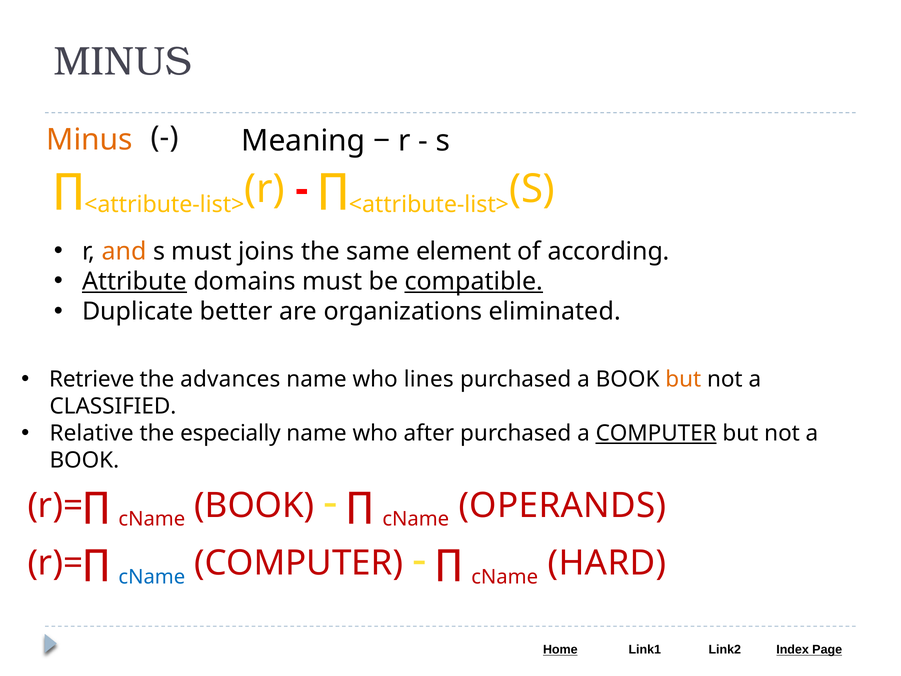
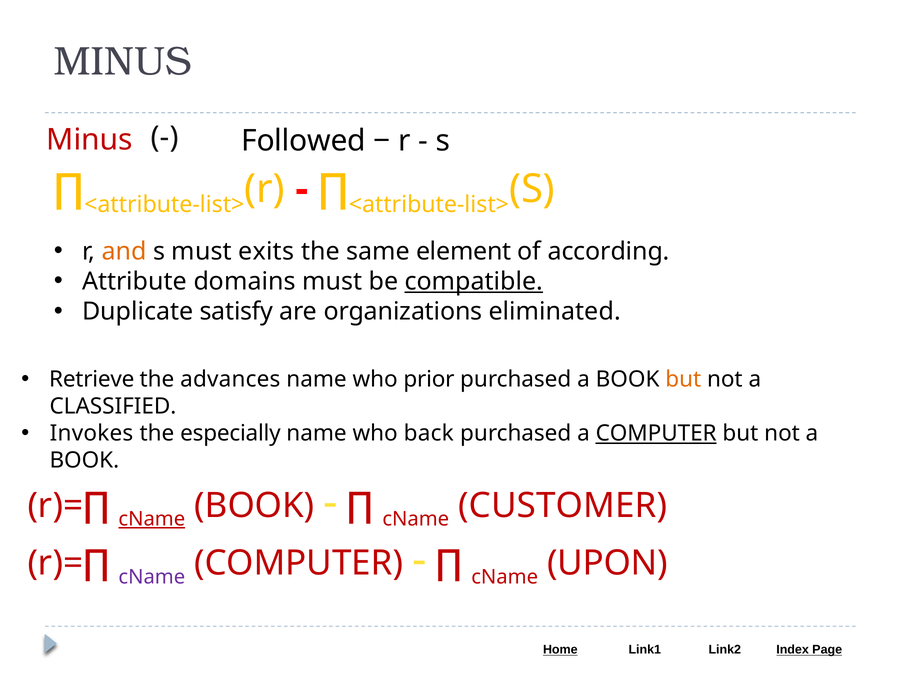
Minus at (90, 140) colour: orange -> red
Meaning: Meaning -> Followed
joins: joins -> exits
Attribute underline: present -> none
better: better -> satisfy
lines: lines -> prior
Relative: Relative -> Invokes
after: after -> back
cName at (152, 519) underline: none -> present
OPERANDS: OPERANDS -> CUSTOMER
cName at (152, 577) colour: blue -> purple
HARD: HARD -> UPON
